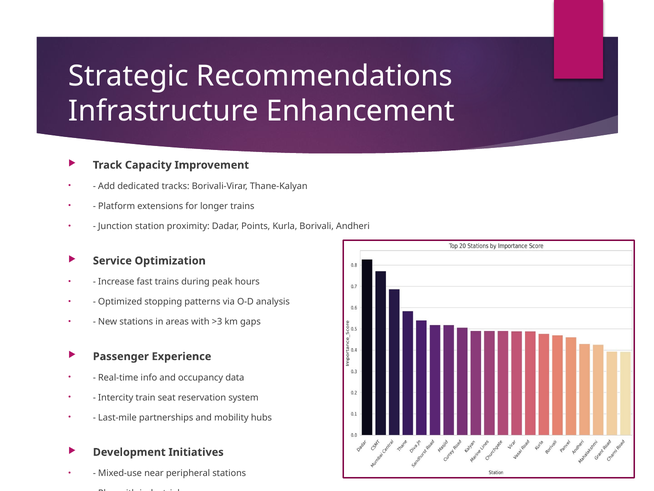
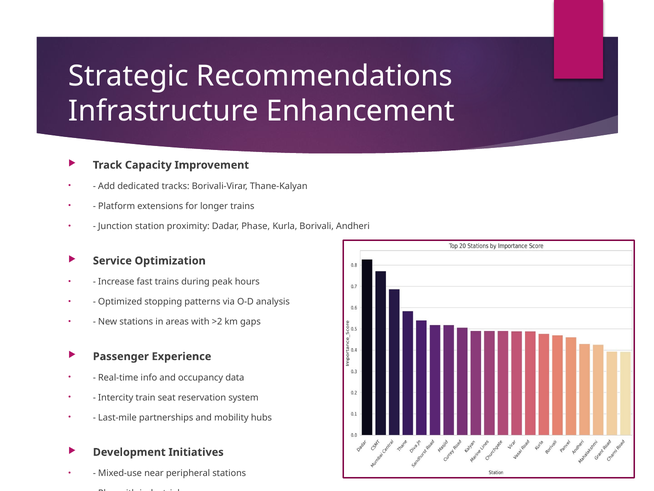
Points: Points -> Phase
>3: >3 -> >2
